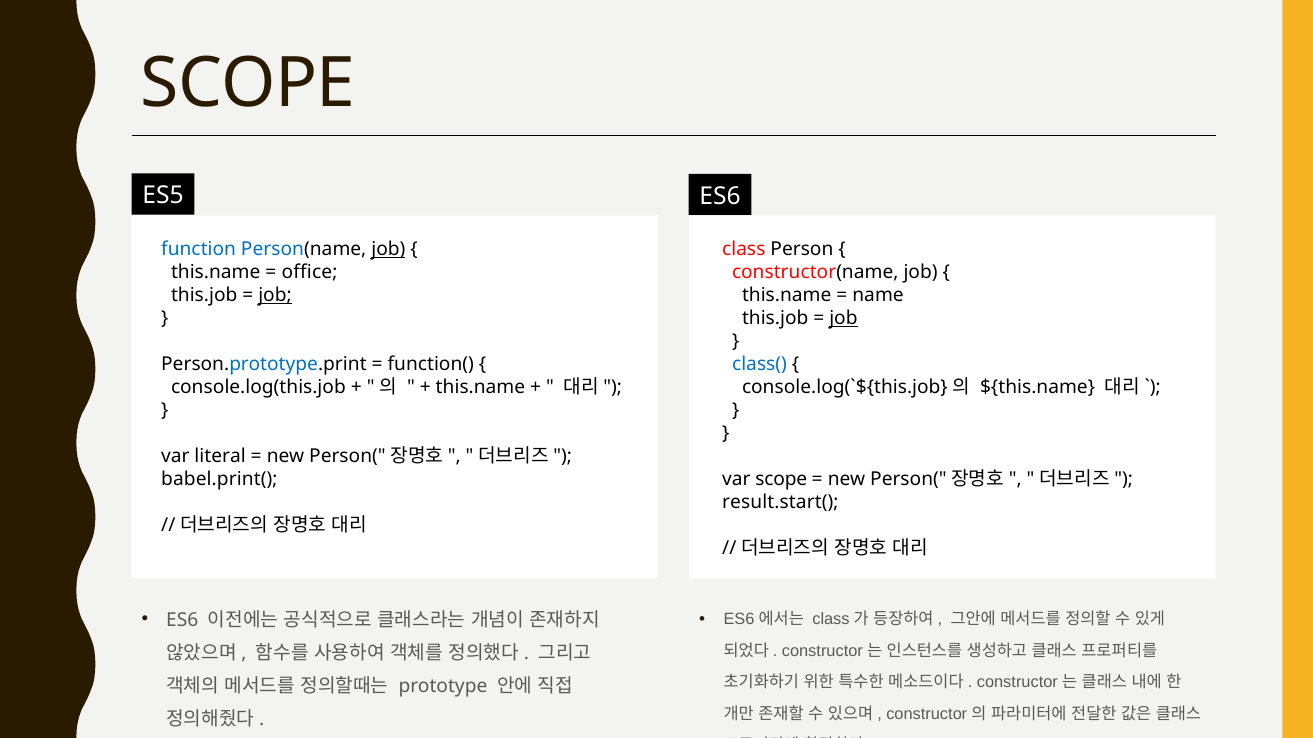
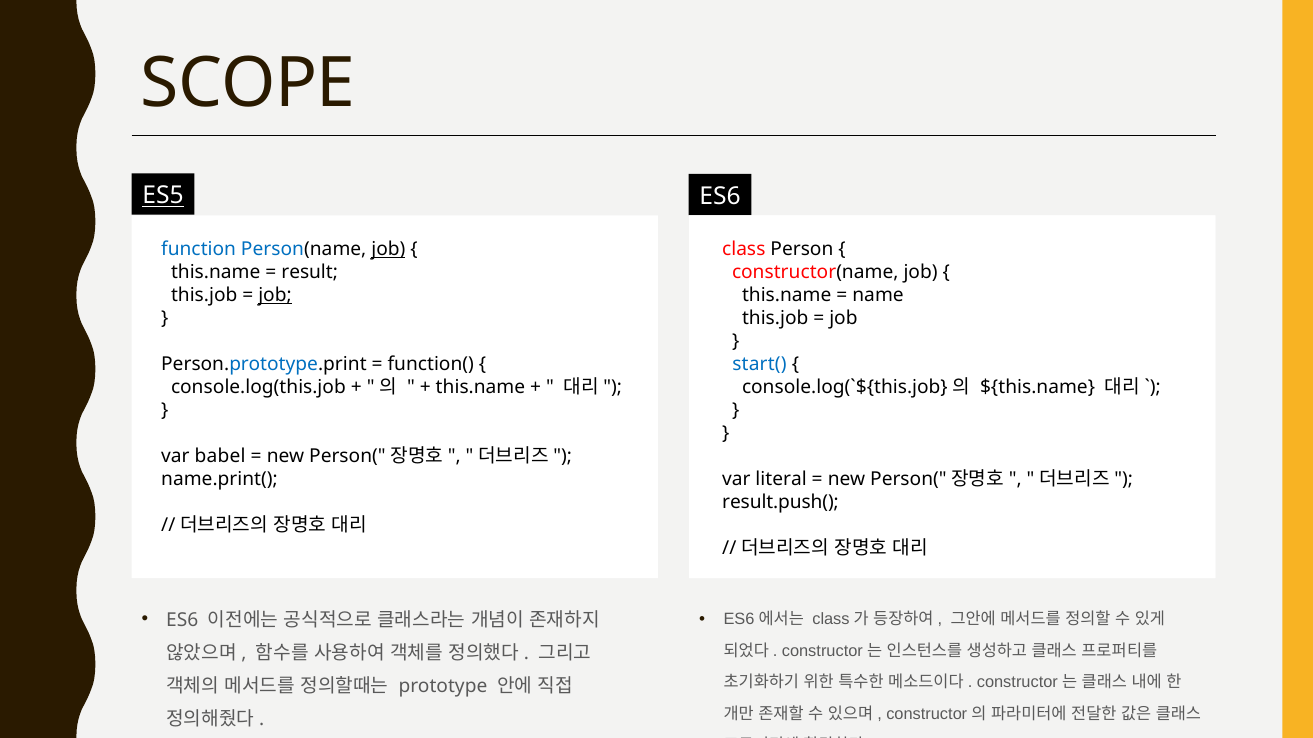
ES5 underline: none -> present
office: office -> result
job at (843, 319) underline: present -> none
class(: class( -> start(
literal: literal -> babel
babel.print(: babel.print( -> name.print(
var scope: scope -> literal
result.start(: result.start( -> result.push(
